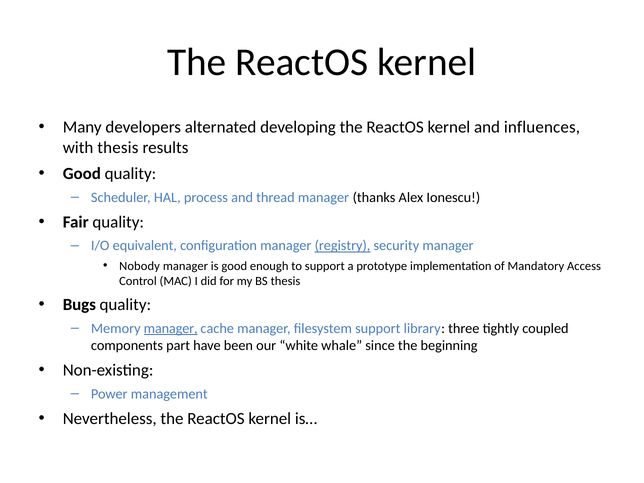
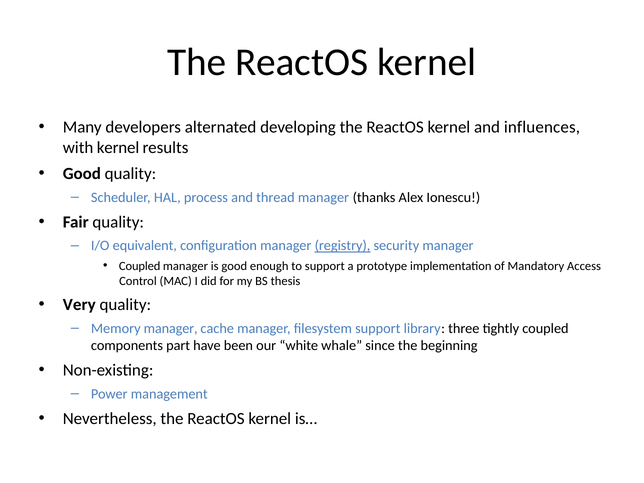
with thesis: thesis -> kernel
Nobody at (140, 266): Nobody -> Coupled
Bugs: Bugs -> Very
manager at (171, 328) underline: present -> none
